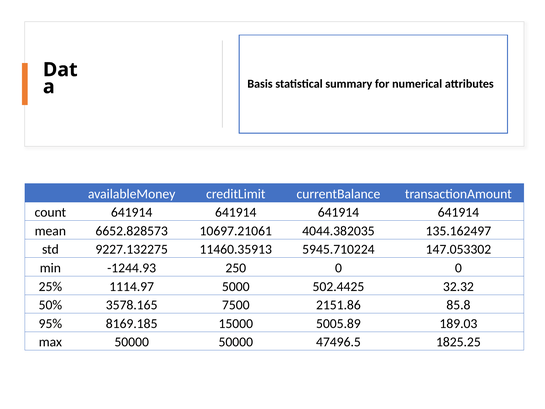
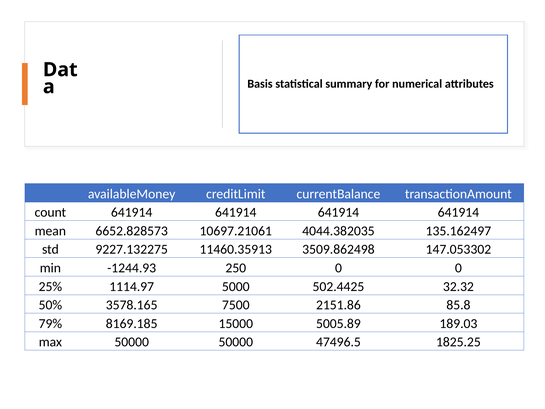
5945.710224: 5945.710224 -> 3509.862498
95%: 95% -> 79%
